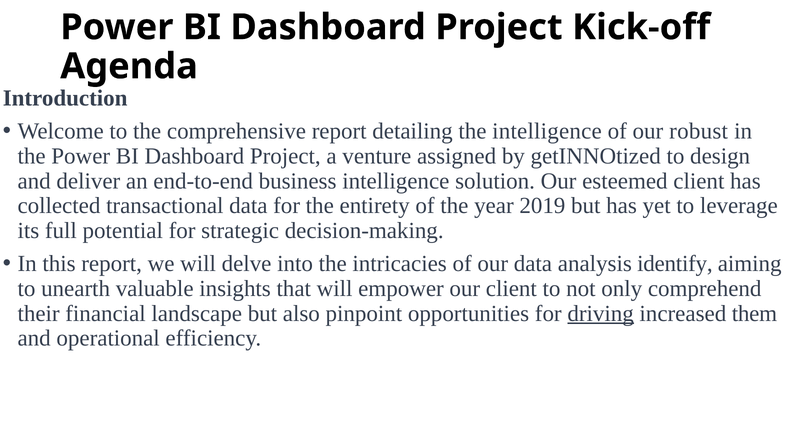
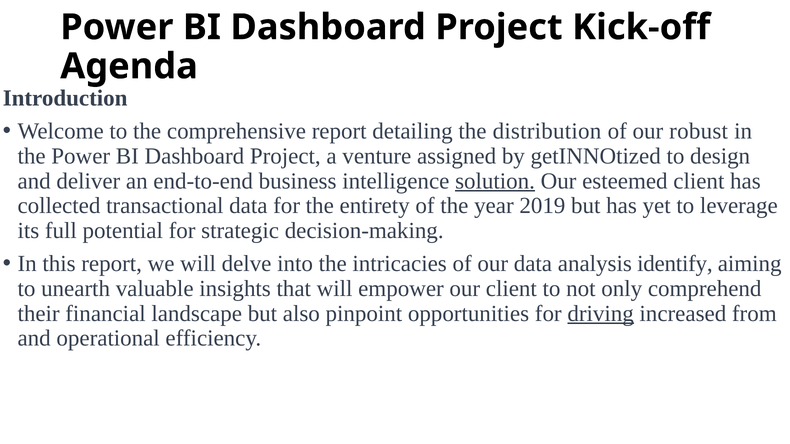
the intelligence: intelligence -> distribution
solution underline: none -> present
them: them -> from
